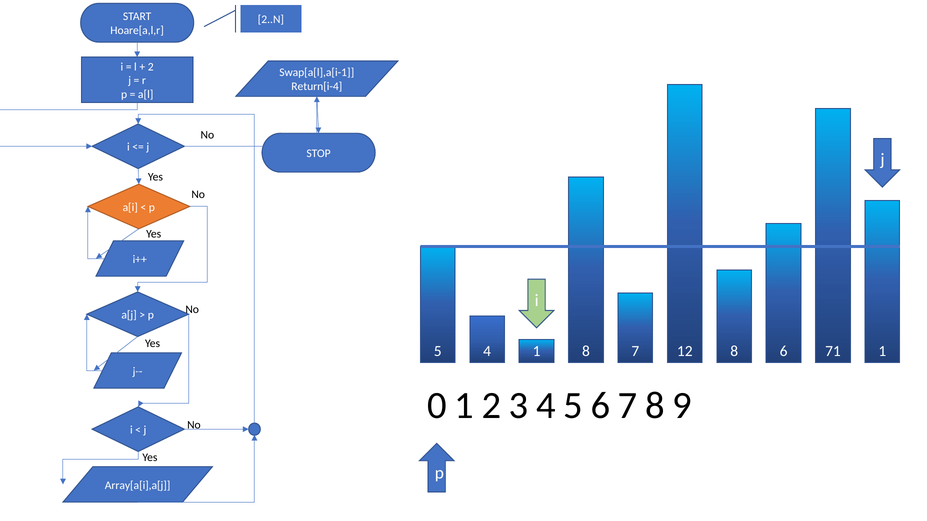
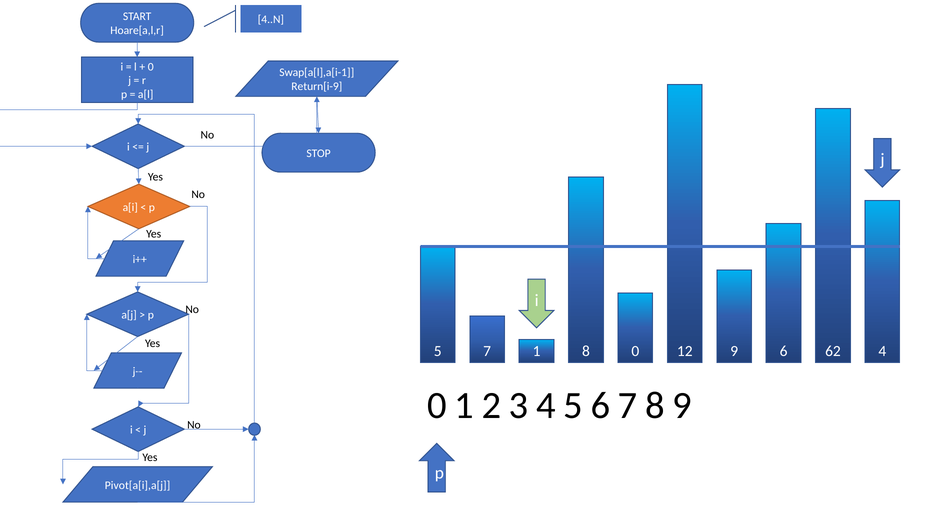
2..N: 2..N -> 4..N
2 at (151, 67): 2 -> 0
Return[i-4: Return[i-4 -> Return[i-9
4: 4 -> 7
8 7: 7 -> 0
12 8: 8 -> 9
71: 71 -> 62
1 1: 1 -> 4
Array[a[i],a[j: Array[a[i],a[j -> Pivot[a[i],a[j
